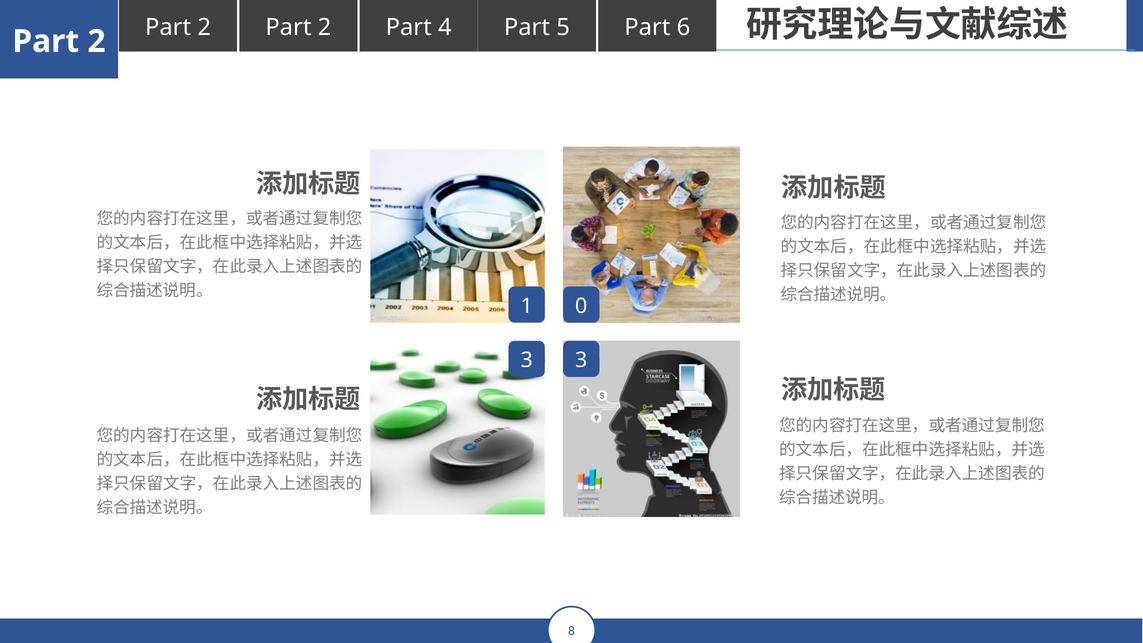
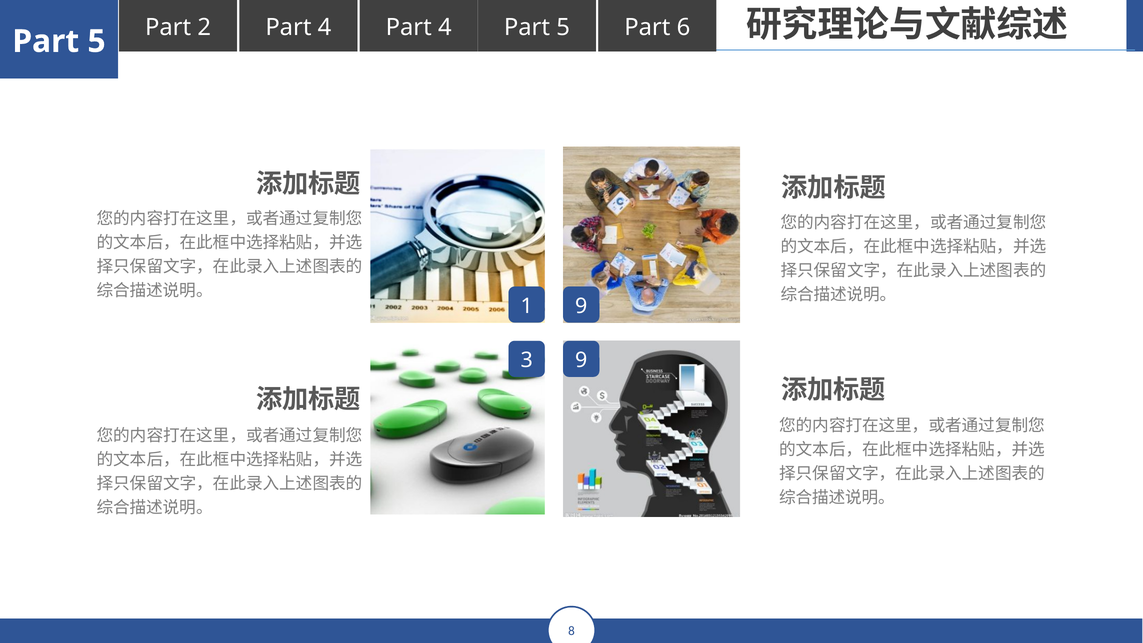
2 at (325, 27): 2 -> 4
2 at (97, 41): 2 -> 5
1 0: 0 -> 9
3 3: 3 -> 9
